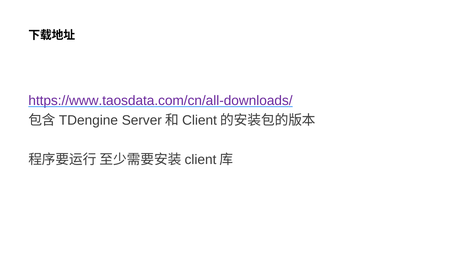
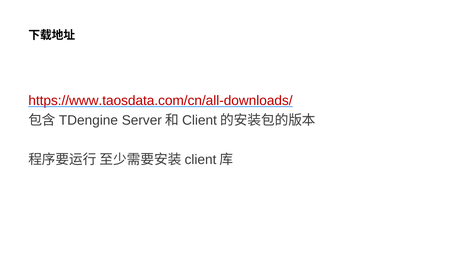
https://www.taosdata.com/cn/all-downloads/ colour: purple -> red
